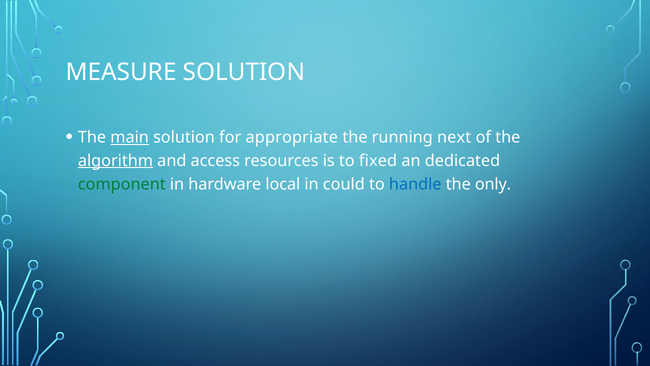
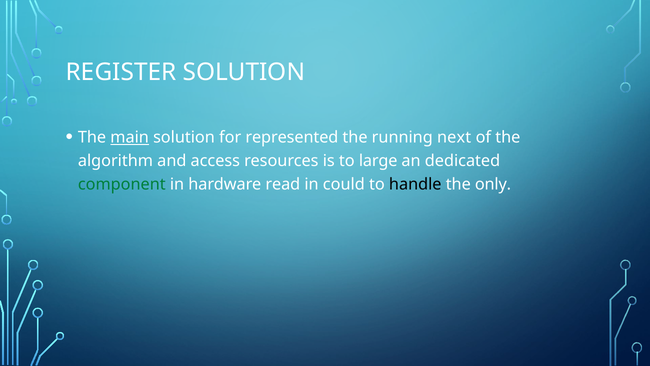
MEASURE: MEASURE -> REGISTER
appropriate: appropriate -> represented
algorithm underline: present -> none
fixed: fixed -> large
local: local -> read
handle colour: blue -> black
